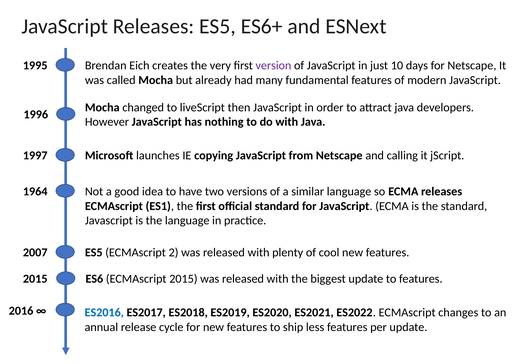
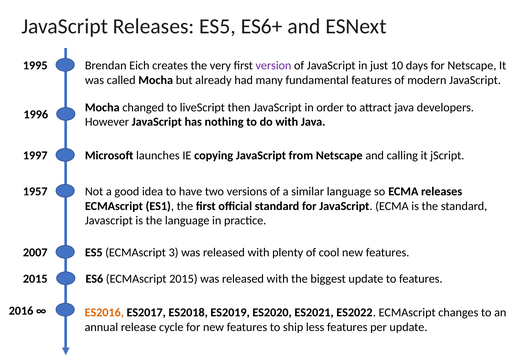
1964: 1964 -> 1957
2: 2 -> 3
ES2016 colour: blue -> orange
